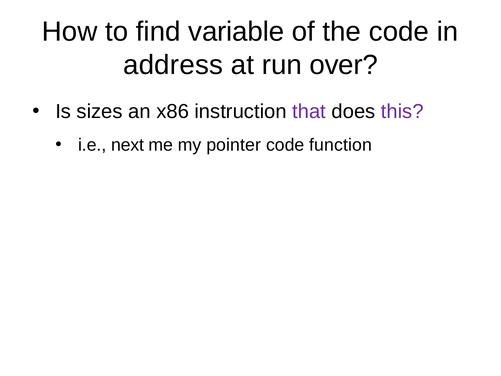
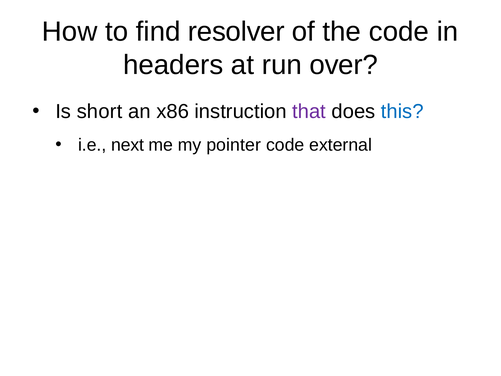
variable: variable -> resolver
address: address -> headers
sizes: sizes -> short
this colour: purple -> blue
function: function -> external
